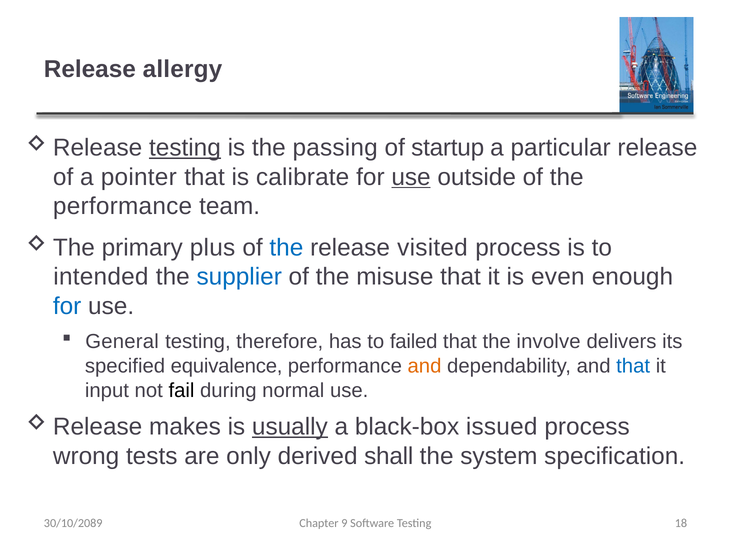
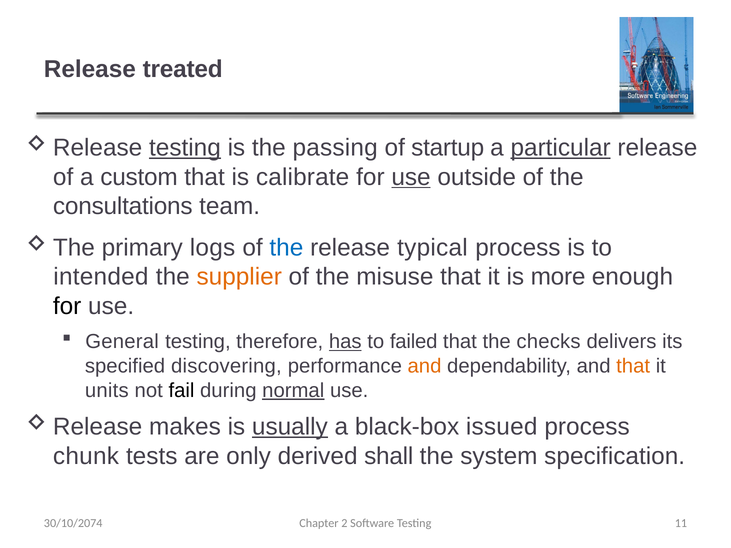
allergy: allergy -> treated
particular underline: none -> present
pointer: pointer -> custom
performance at (123, 206): performance -> consultations
plus: plus -> logs
visited: visited -> typical
supplier colour: blue -> orange
even: even -> more
for at (67, 306) colour: blue -> black
has underline: none -> present
involve: involve -> checks
equivalence: equivalence -> discovering
that at (633, 366) colour: blue -> orange
input: input -> units
normal underline: none -> present
wrong: wrong -> chunk
9: 9 -> 2
18: 18 -> 11
30/10/2089: 30/10/2089 -> 30/10/2074
